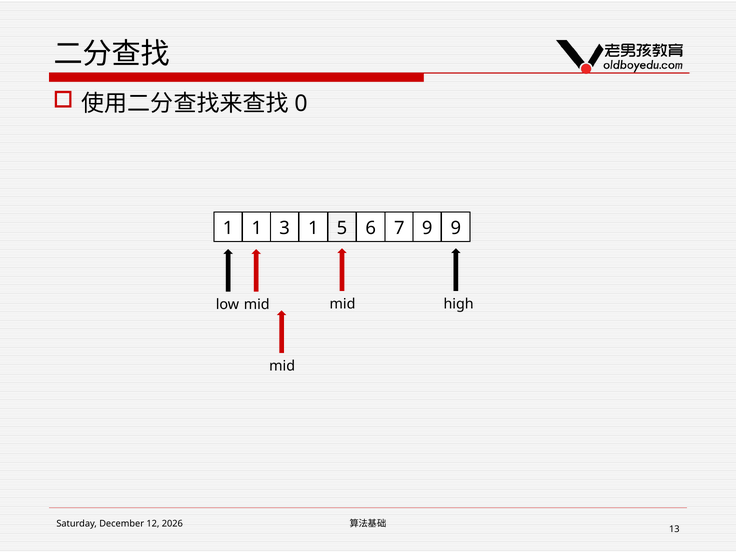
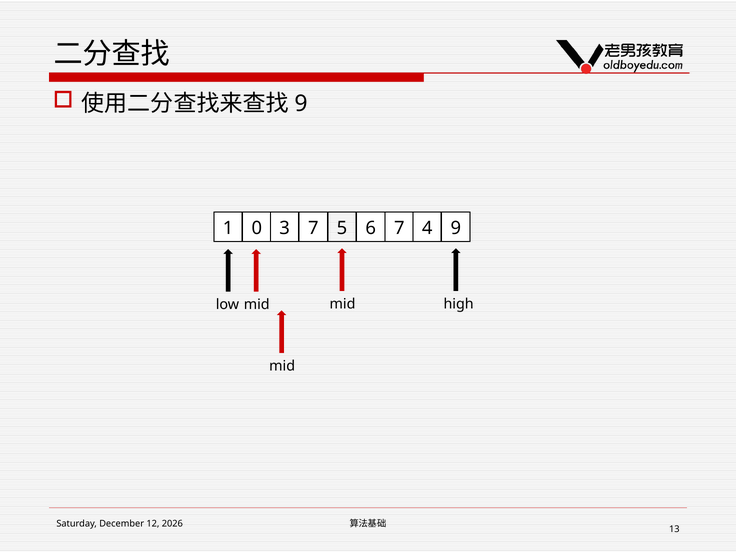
0 at (301, 104): 0 -> 9
1 1: 1 -> 0
3 1: 1 -> 7
7 9: 9 -> 4
